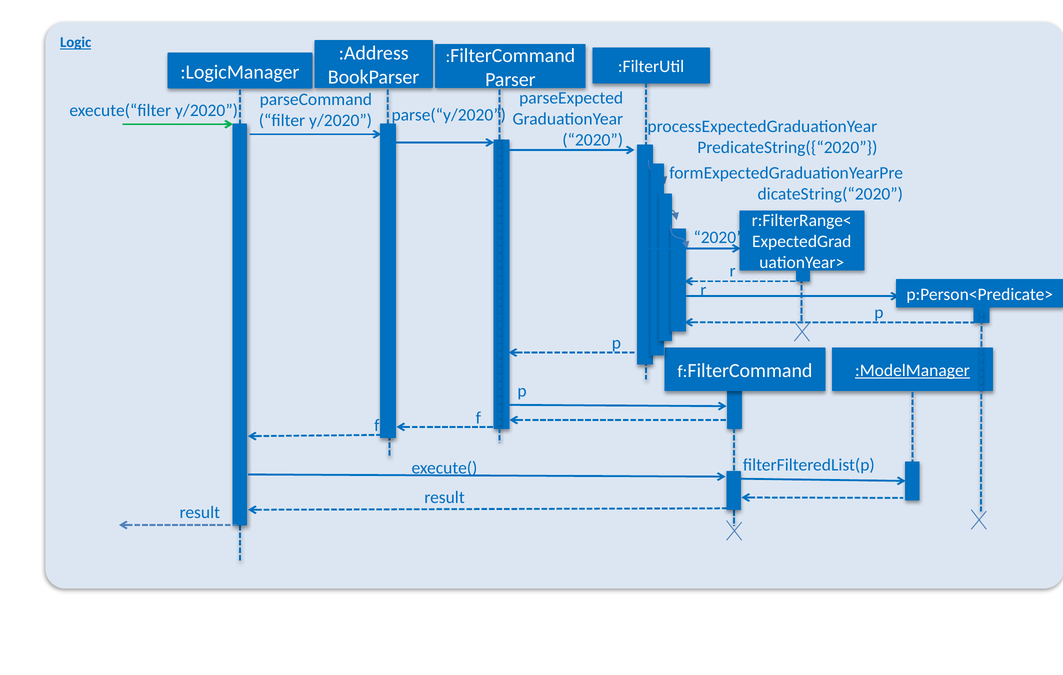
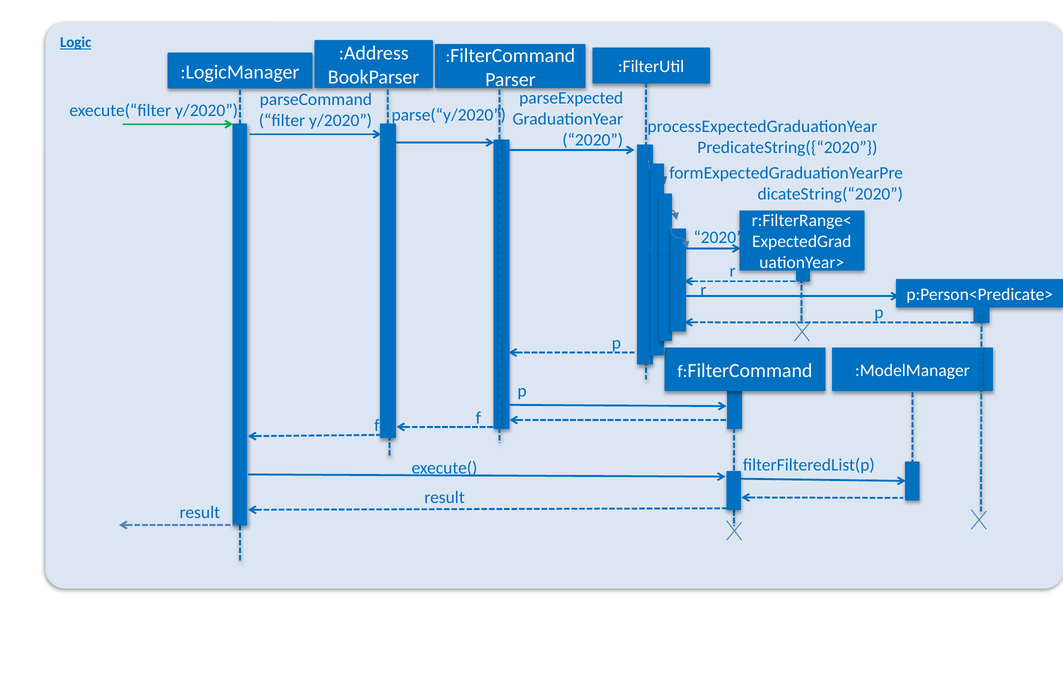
:ModelManager underline: present -> none
